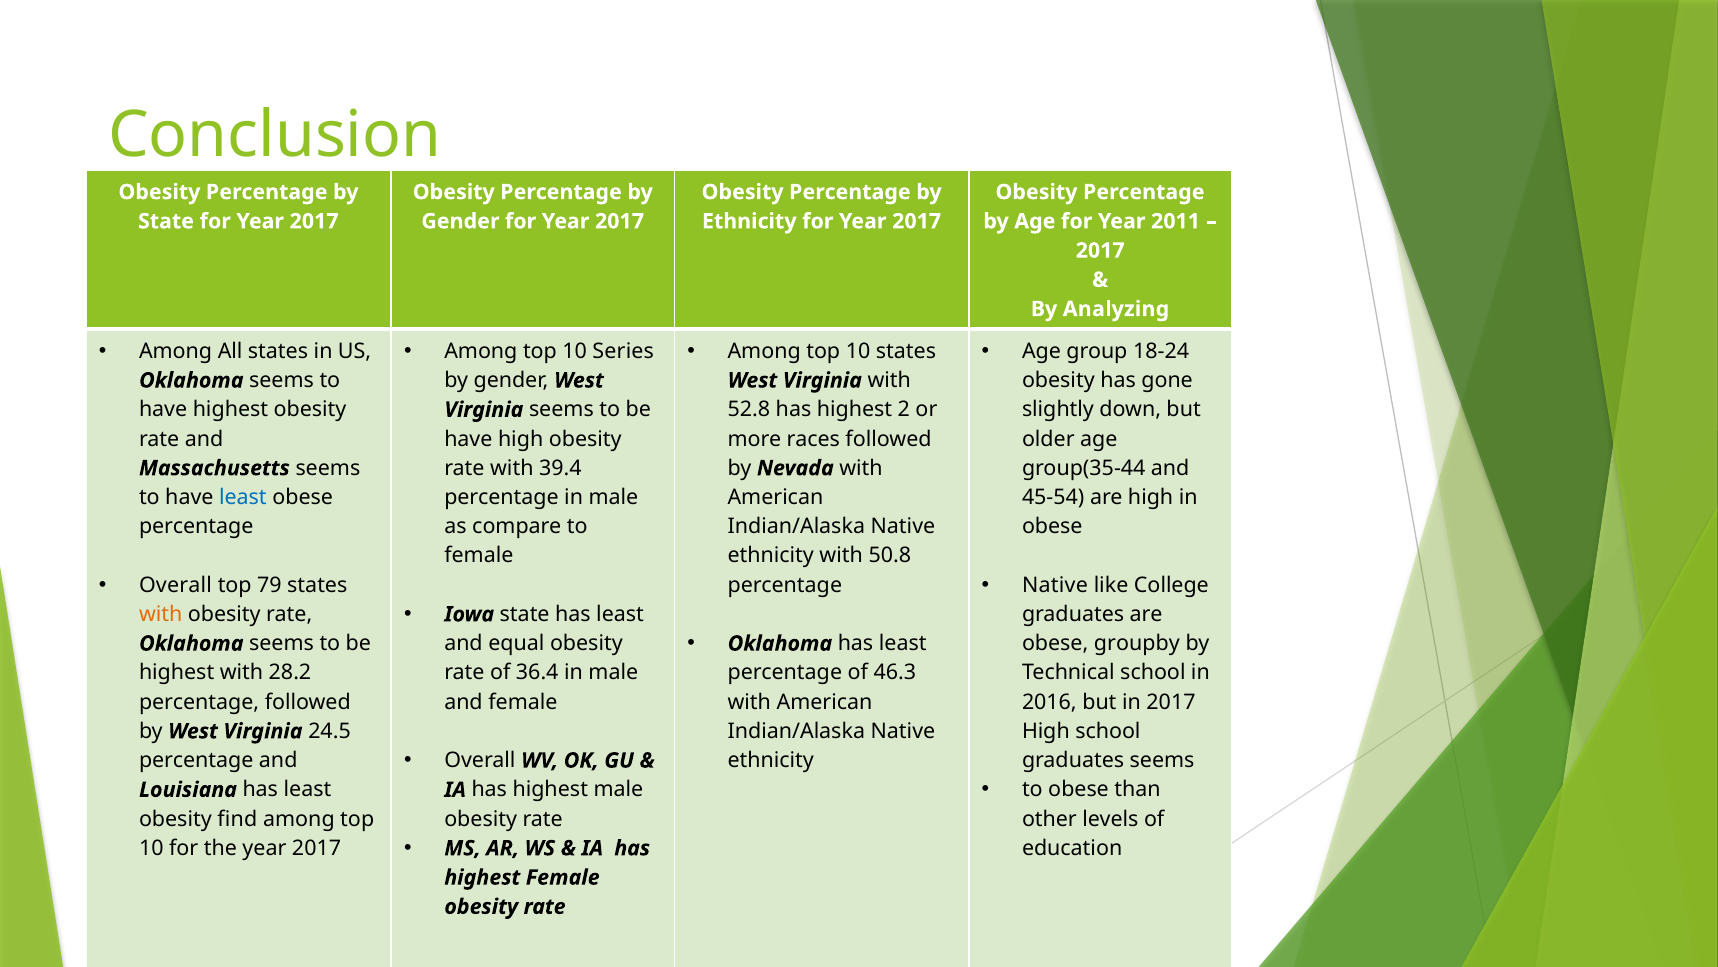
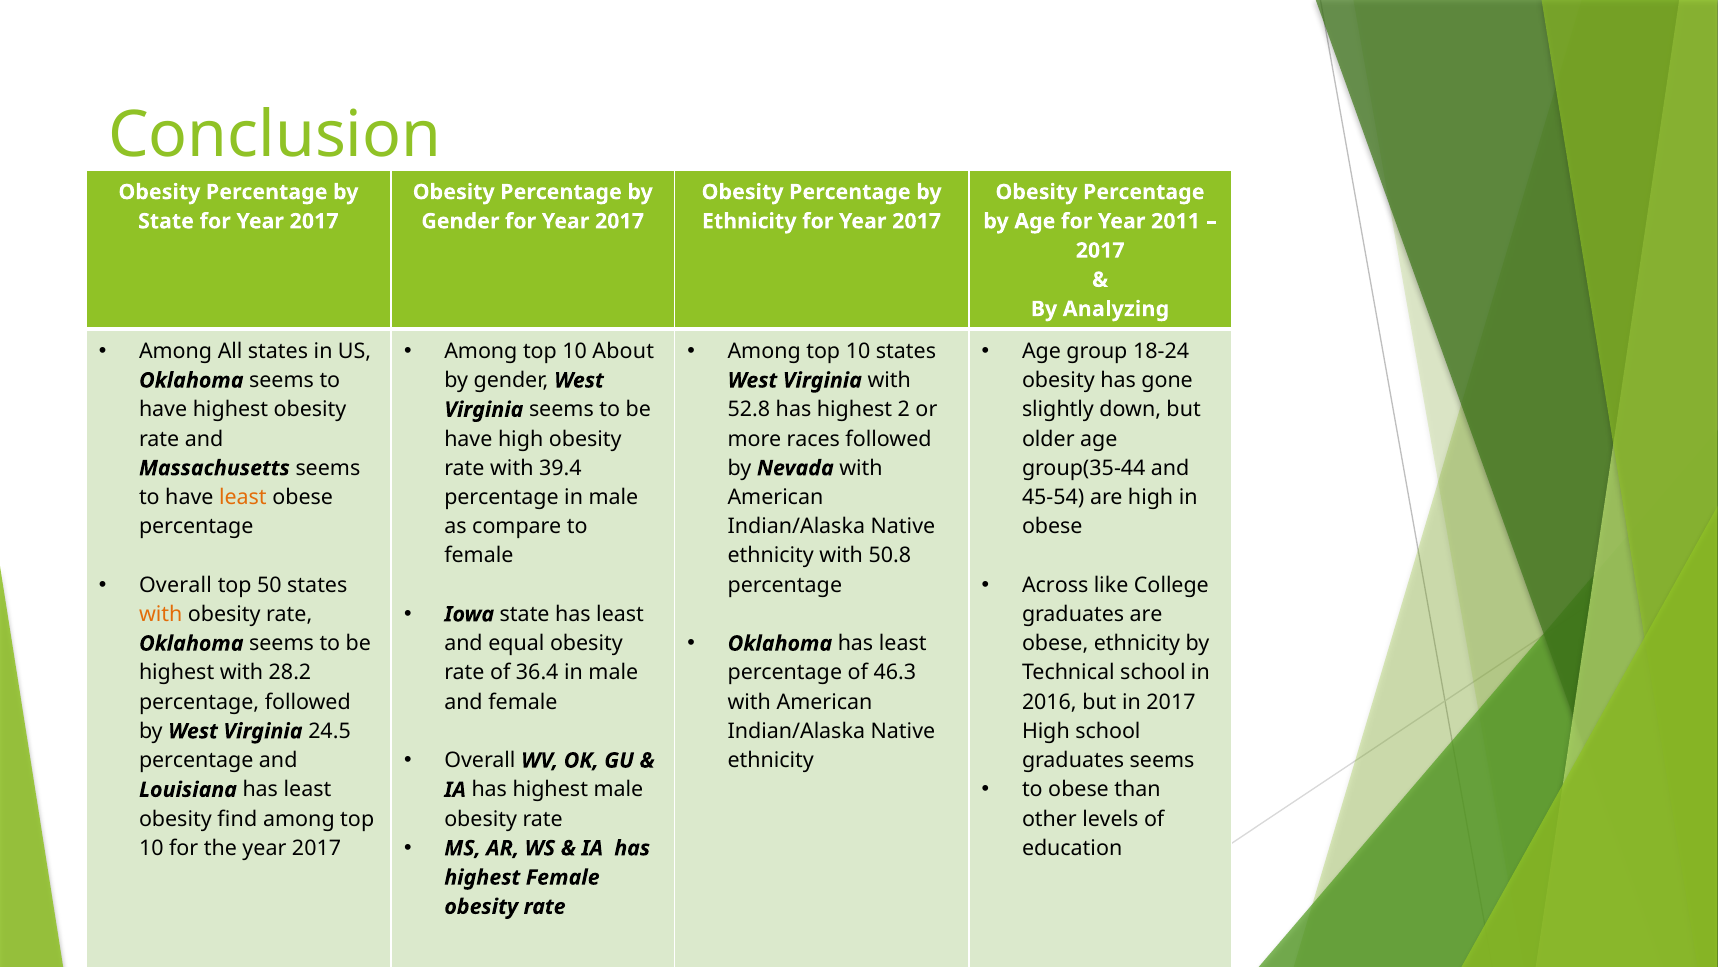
Series: Series -> About
least at (243, 497) colour: blue -> orange
79: 79 -> 50
Native at (1055, 585): Native -> Across
obese groupby: groupby -> ethnicity
